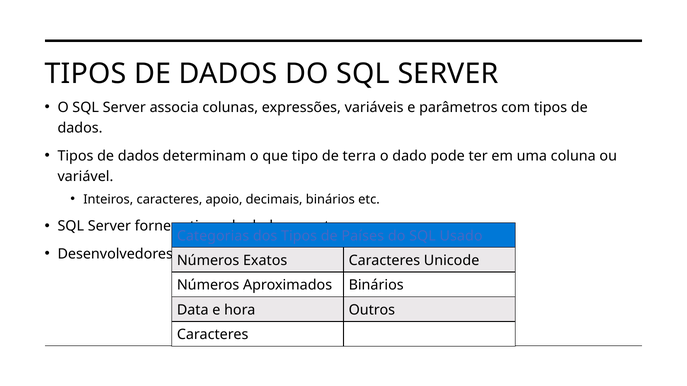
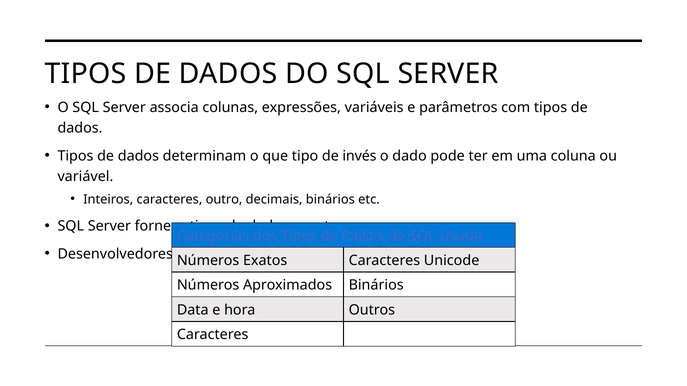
terra: terra -> invés
apoio: apoio -> outro
